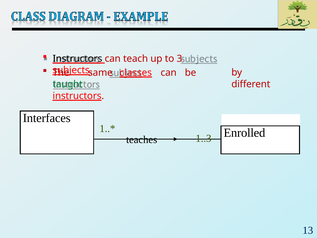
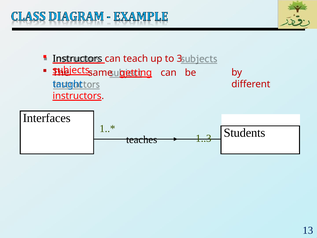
classes: classes -> getting
taught colour: green -> blue
Enrolled: Enrolled -> Students
